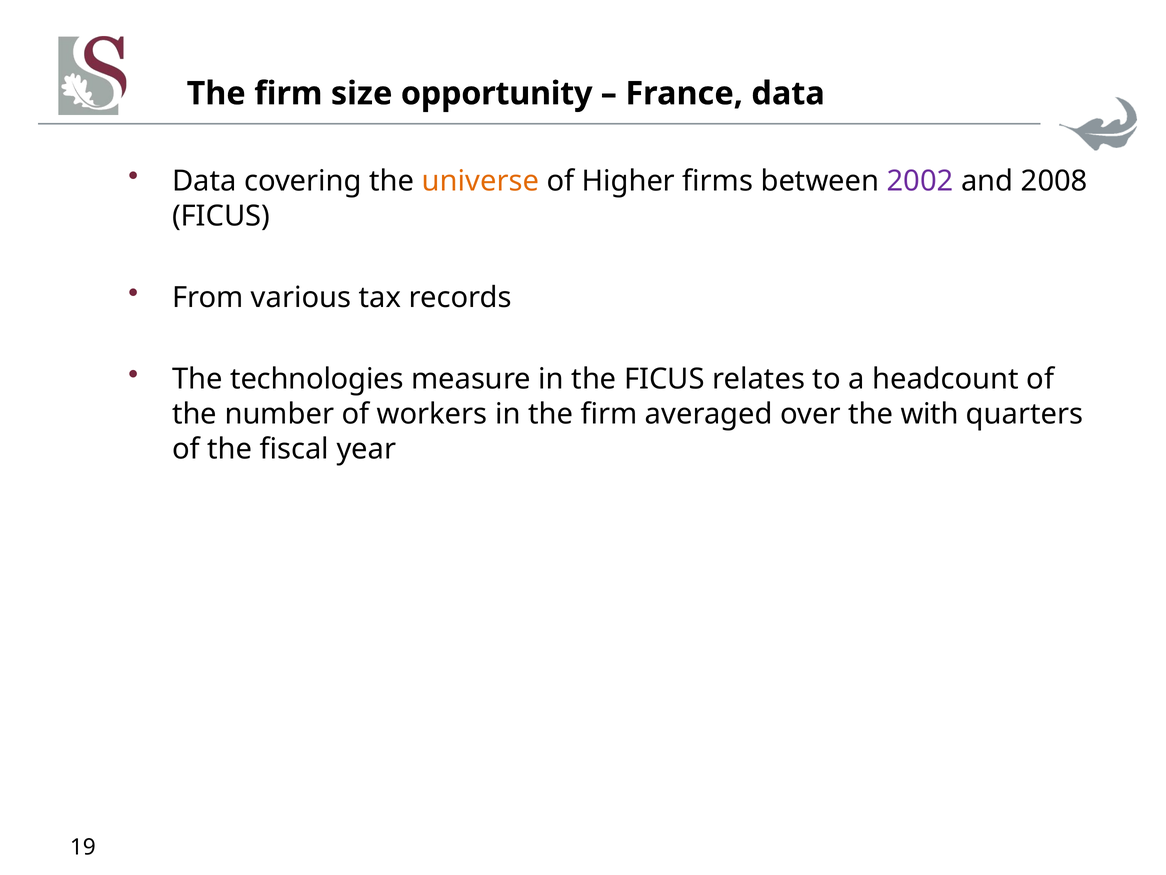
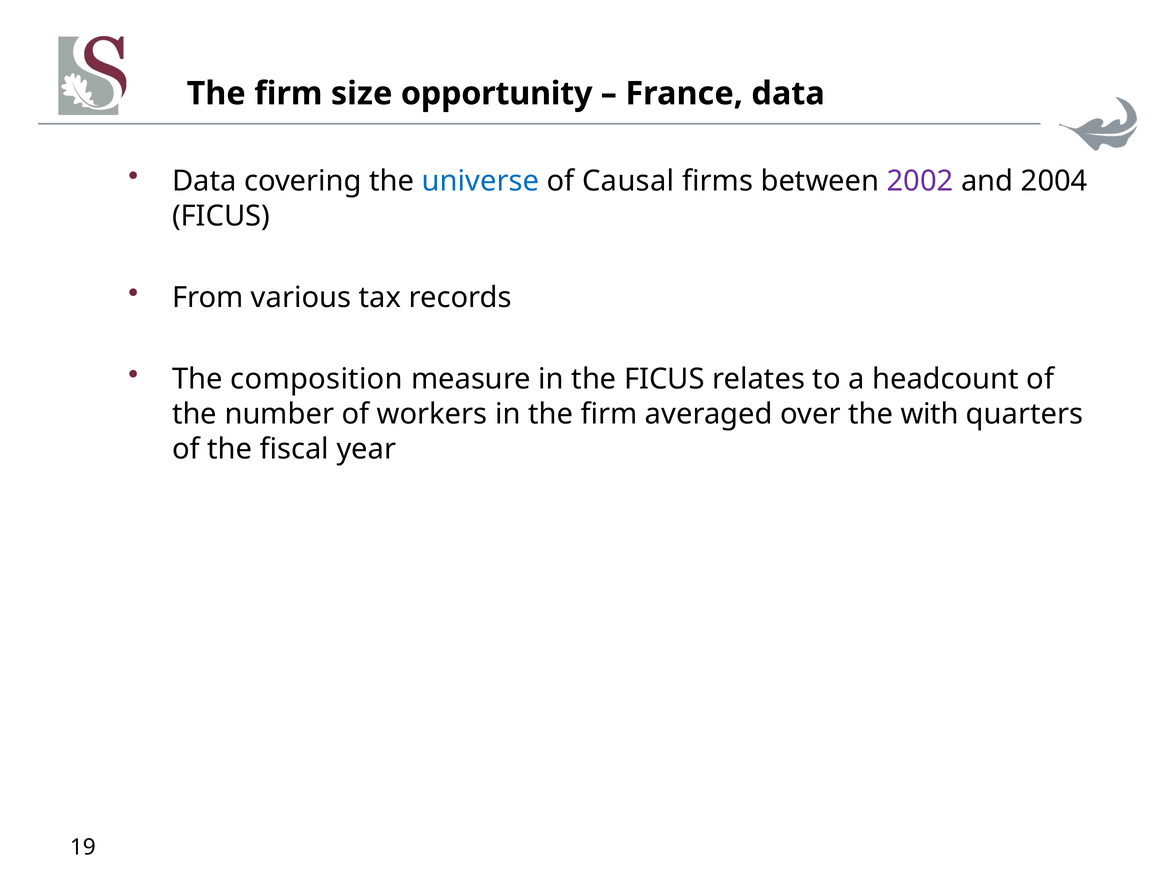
universe colour: orange -> blue
Higher: Higher -> Causal
2008: 2008 -> 2004
technologies: technologies -> composition
